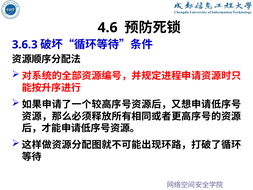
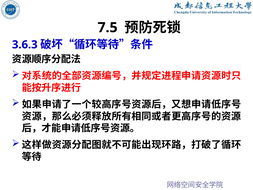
4.6: 4.6 -> 7.5
